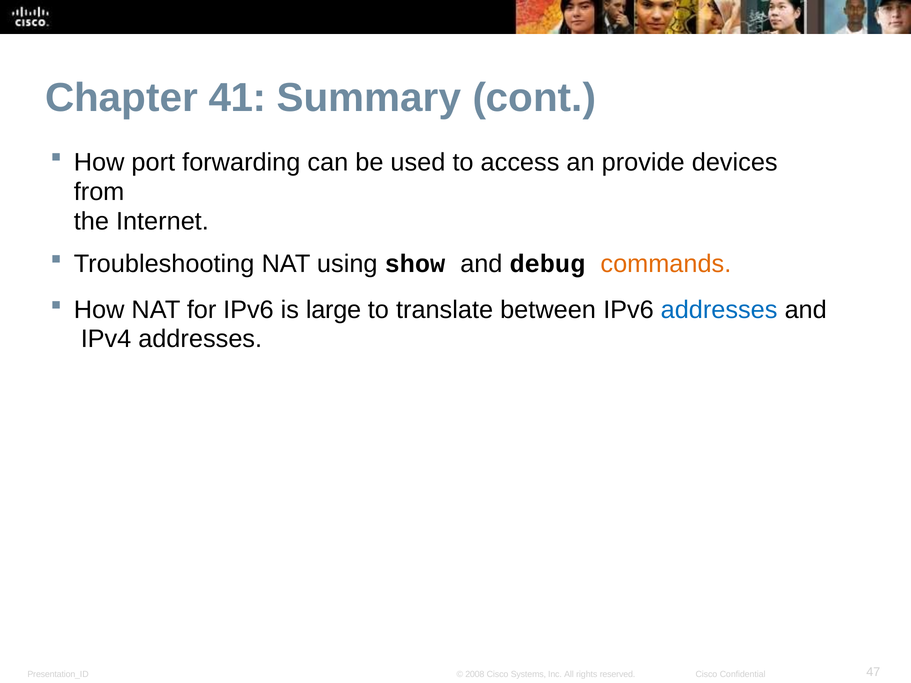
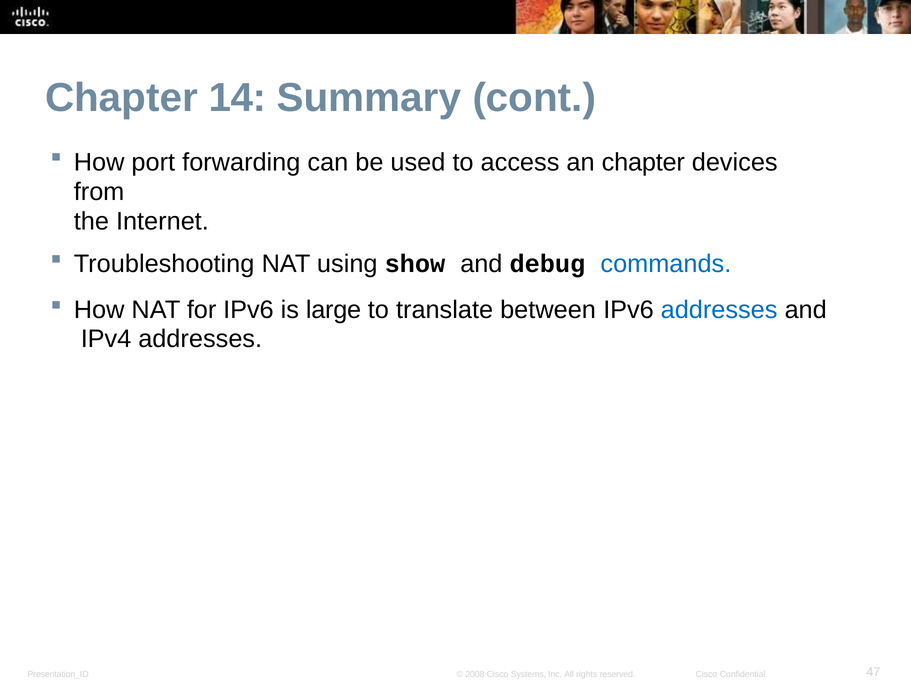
41: 41 -> 14
an provide: provide -> chapter
commands colour: orange -> blue
